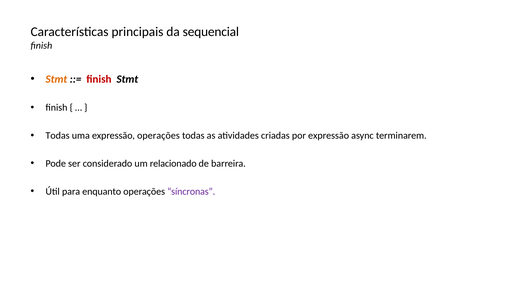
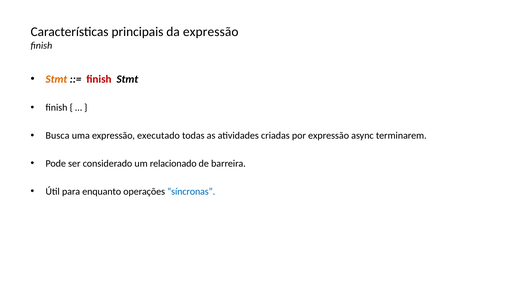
da sequencial: sequencial -> expressão
Todas at (58, 136): Todas -> Busca
expressão operações: operações -> executado
síncronas colour: purple -> blue
